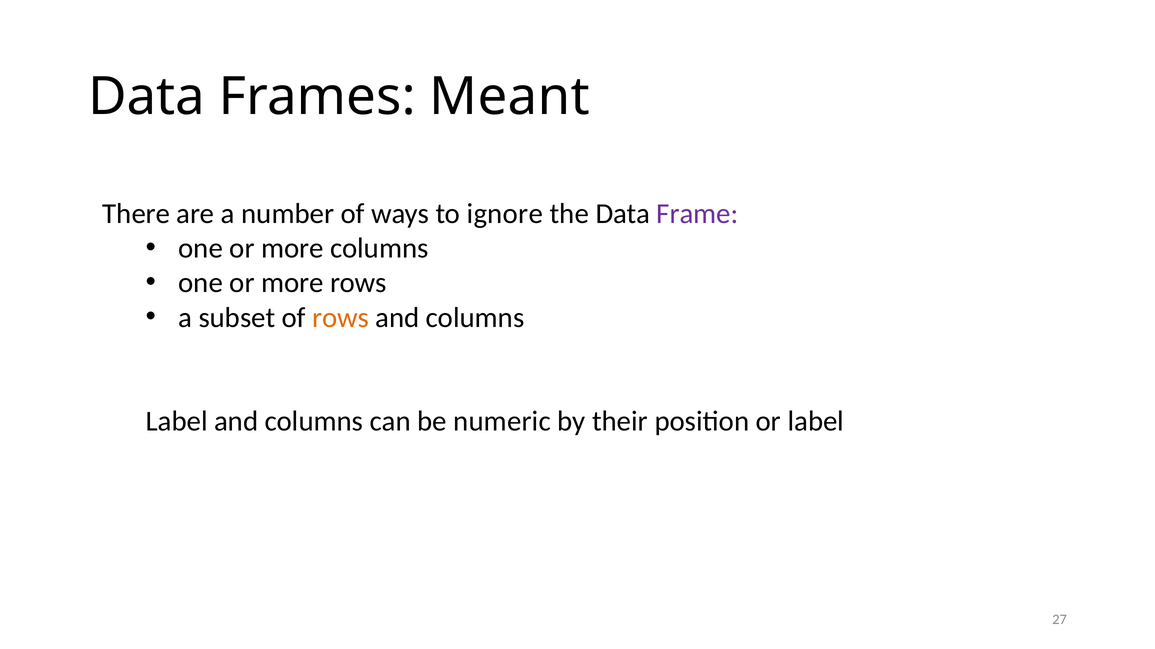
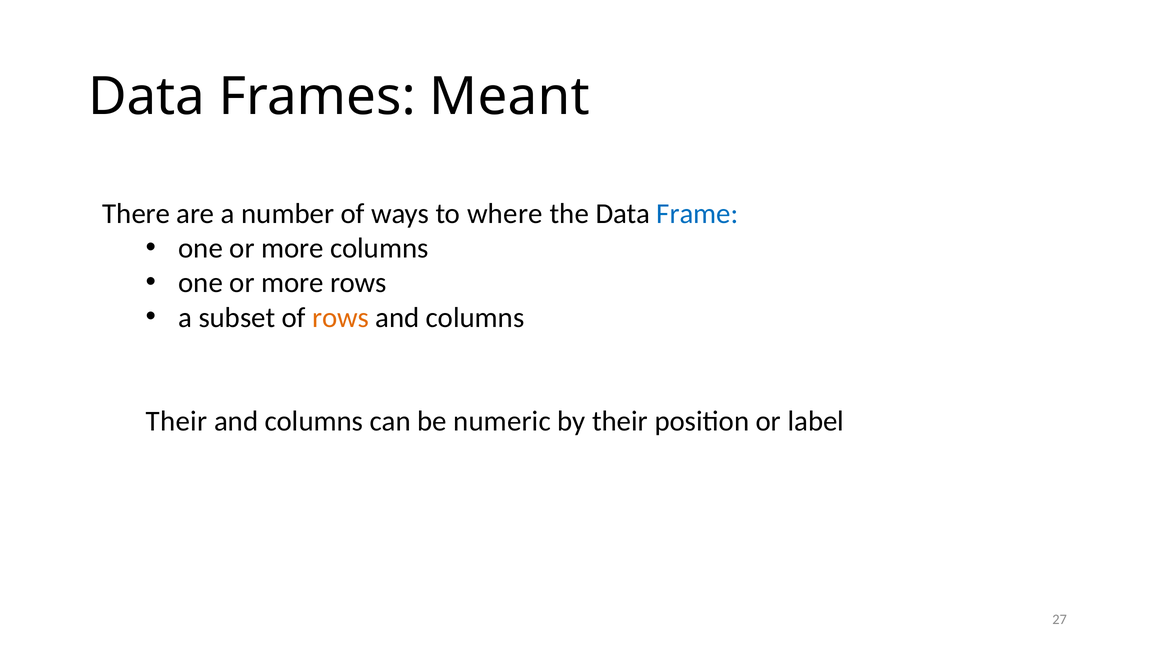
ignore: ignore -> where
Frame colour: purple -> blue
Label at (177, 422): Label -> Their
